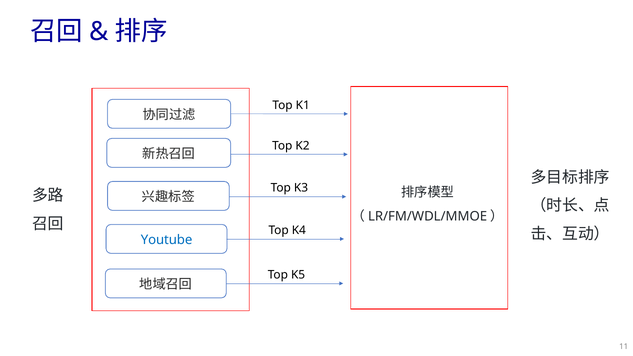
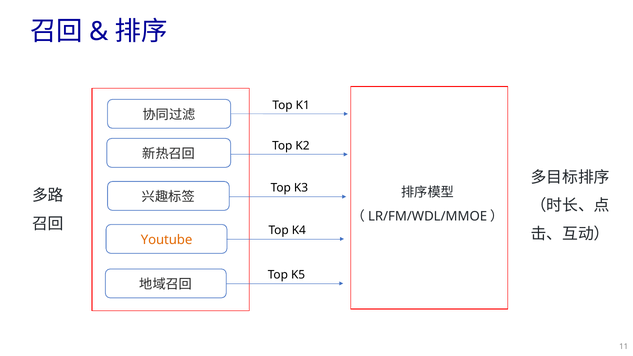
Youtube colour: blue -> orange
